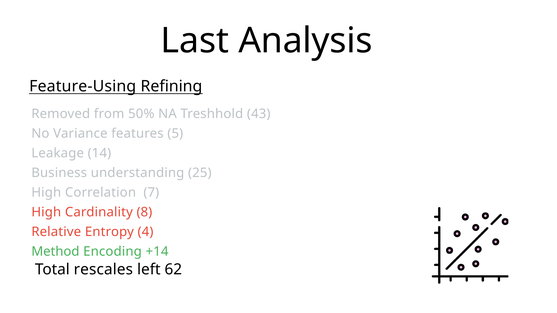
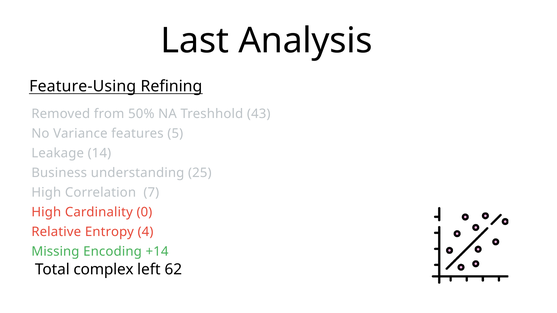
8: 8 -> 0
Method: Method -> Missing
rescales: rescales -> complex
